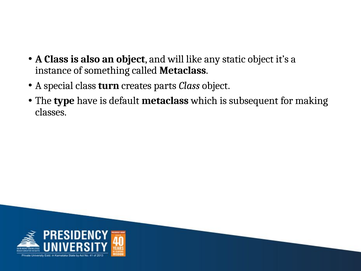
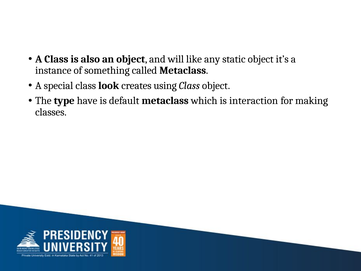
turn: turn -> look
parts: parts -> using
subsequent: subsequent -> interaction
